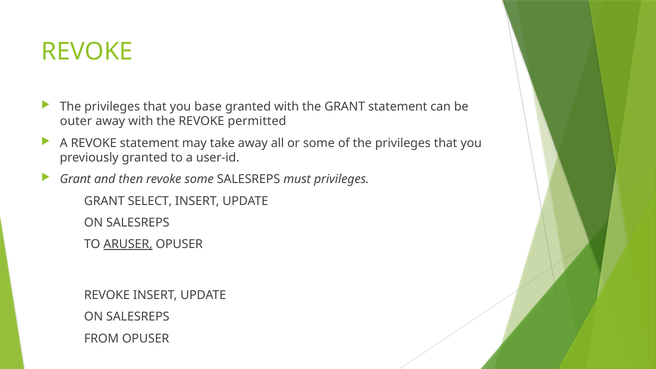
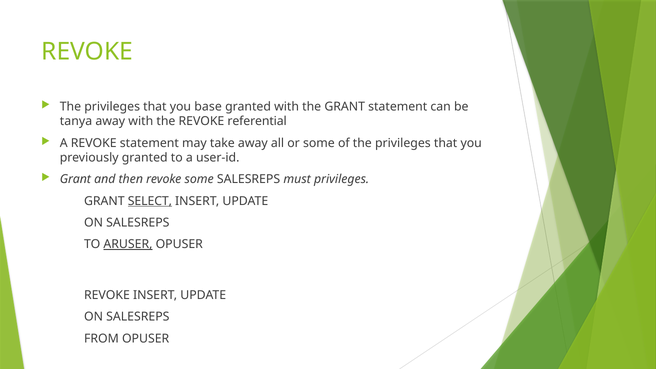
outer: outer -> tanya
permitted: permitted -> referential
SELECT underline: none -> present
